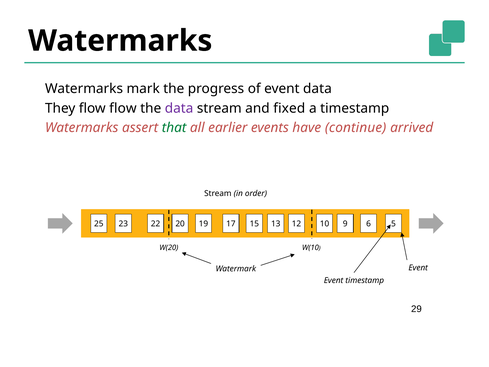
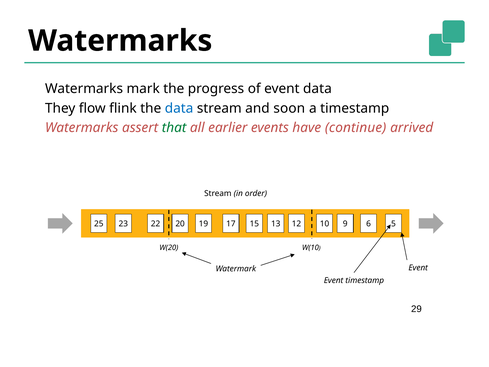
flow flow: flow -> flink
data at (179, 108) colour: purple -> blue
fixed: fixed -> soon
